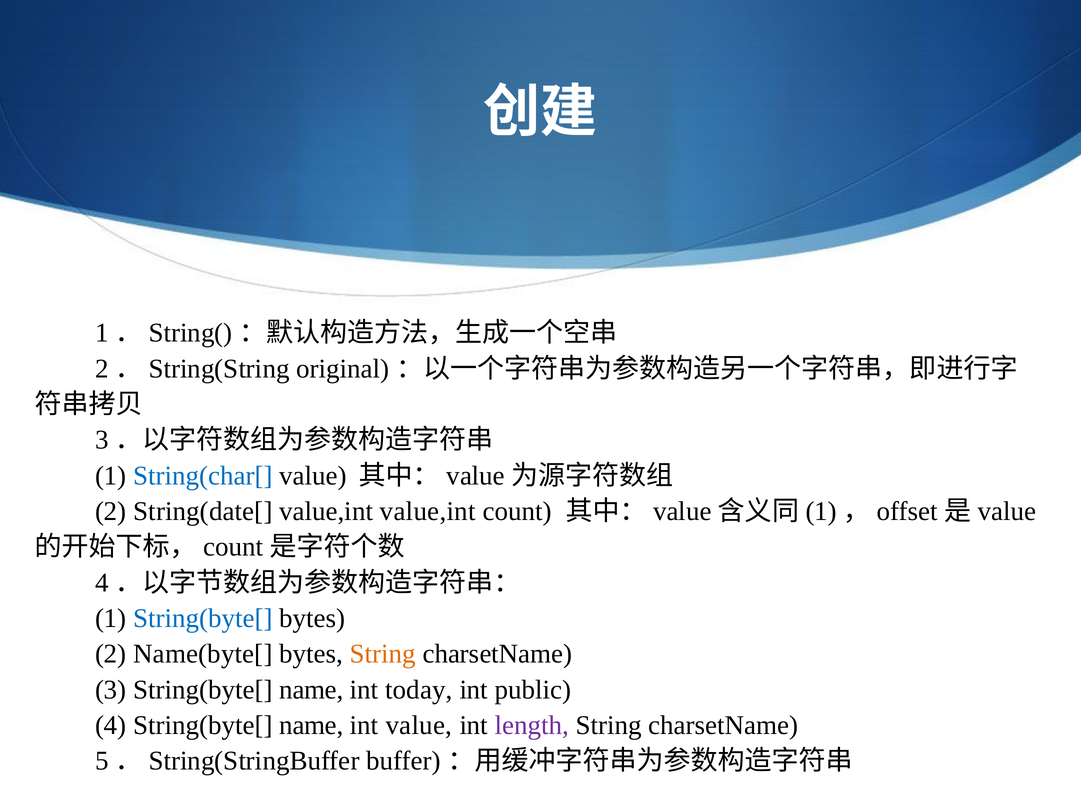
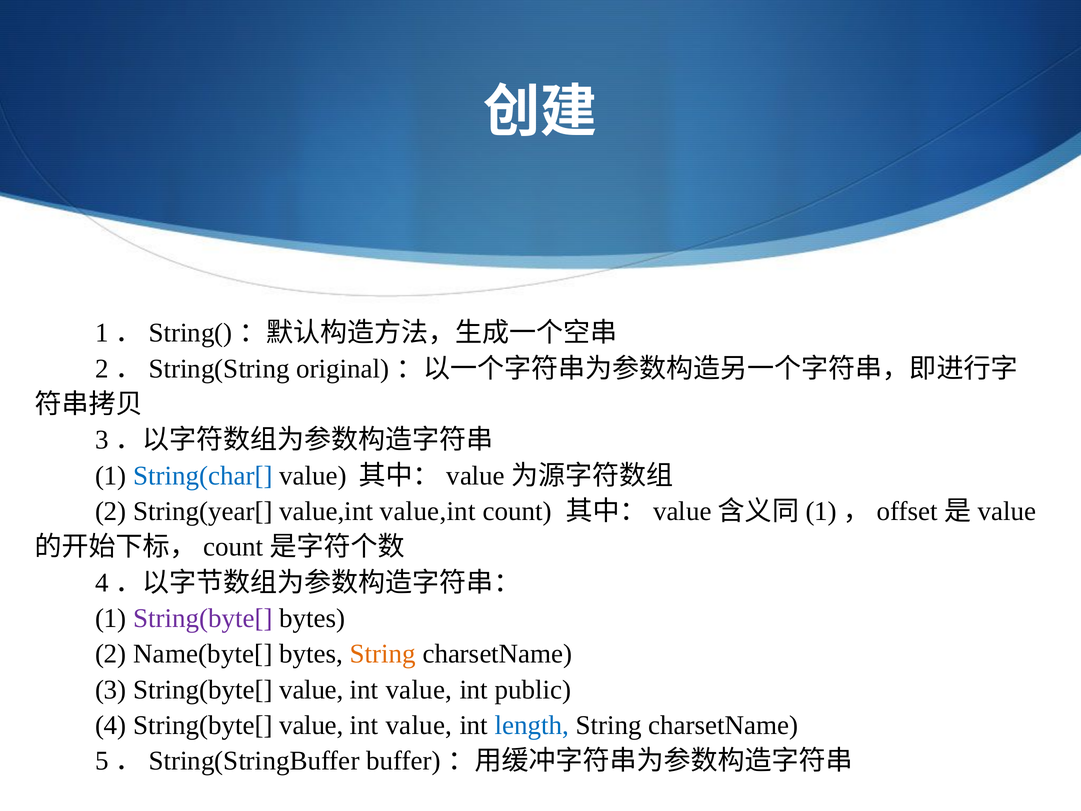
String(date[: String(date[ -> String(year[
String(byte[ at (203, 618) colour: blue -> purple
3 String(byte[ name: name -> value
today at (419, 689): today -> value
4 String(byte[ name: name -> value
length colour: purple -> blue
